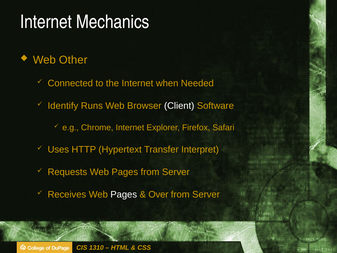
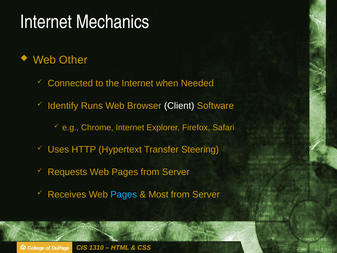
Interpret: Interpret -> Steering
Pages at (124, 194) colour: white -> light blue
Over: Over -> Most
